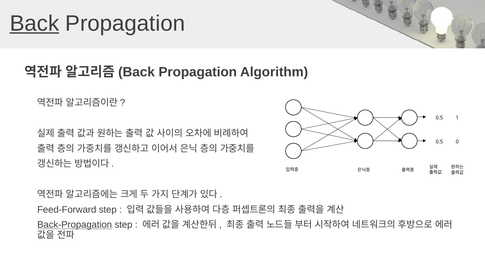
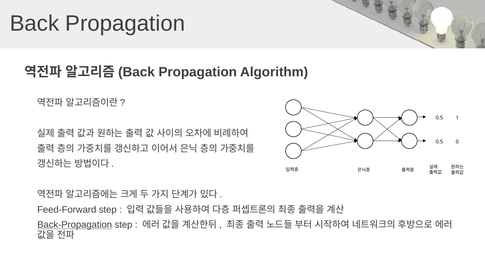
Back at (34, 23) underline: present -> none
